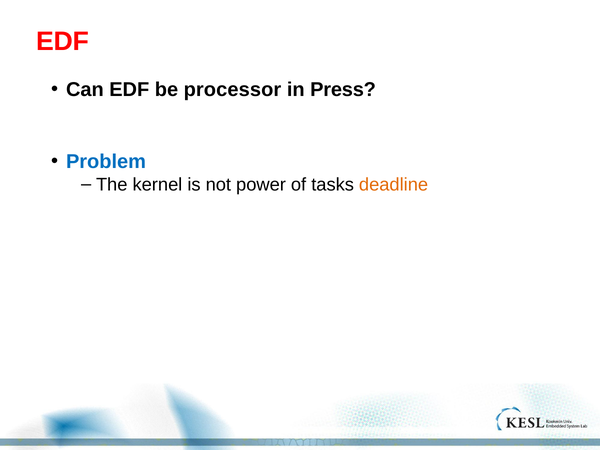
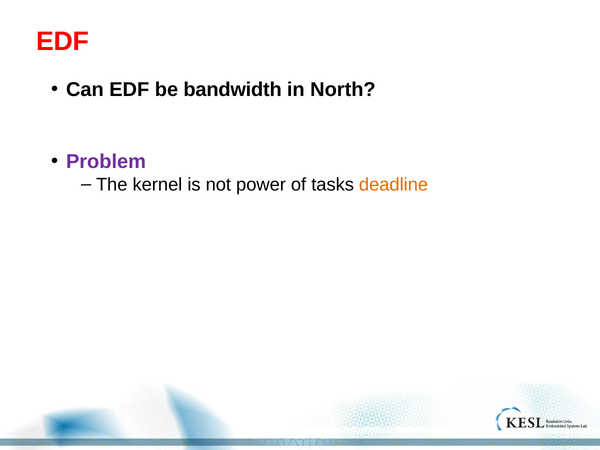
processor: processor -> bandwidth
Press: Press -> North
Problem colour: blue -> purple
